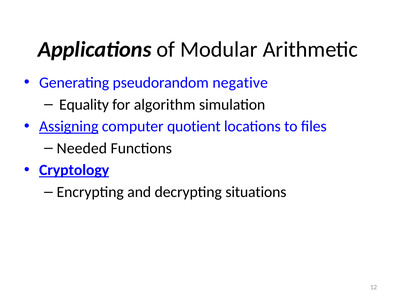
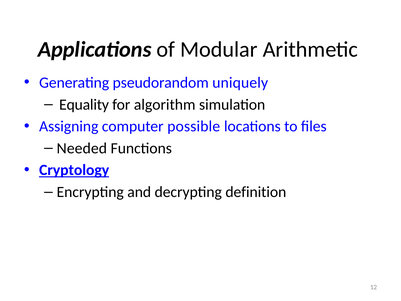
negative: negative -> uniquely
Assigning underline: present -> none
quotient: quotient -> possible
situations: situations -> definition
